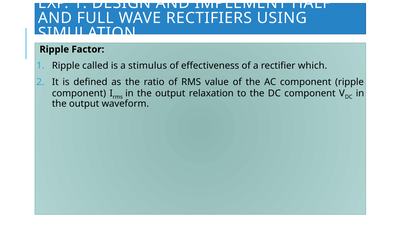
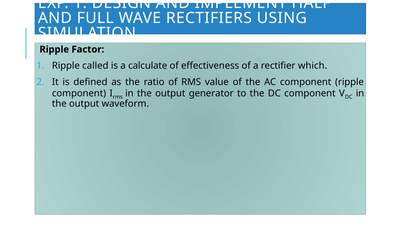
stimulus: stimulus -> calculate
relaxation: relaxation -> generator
